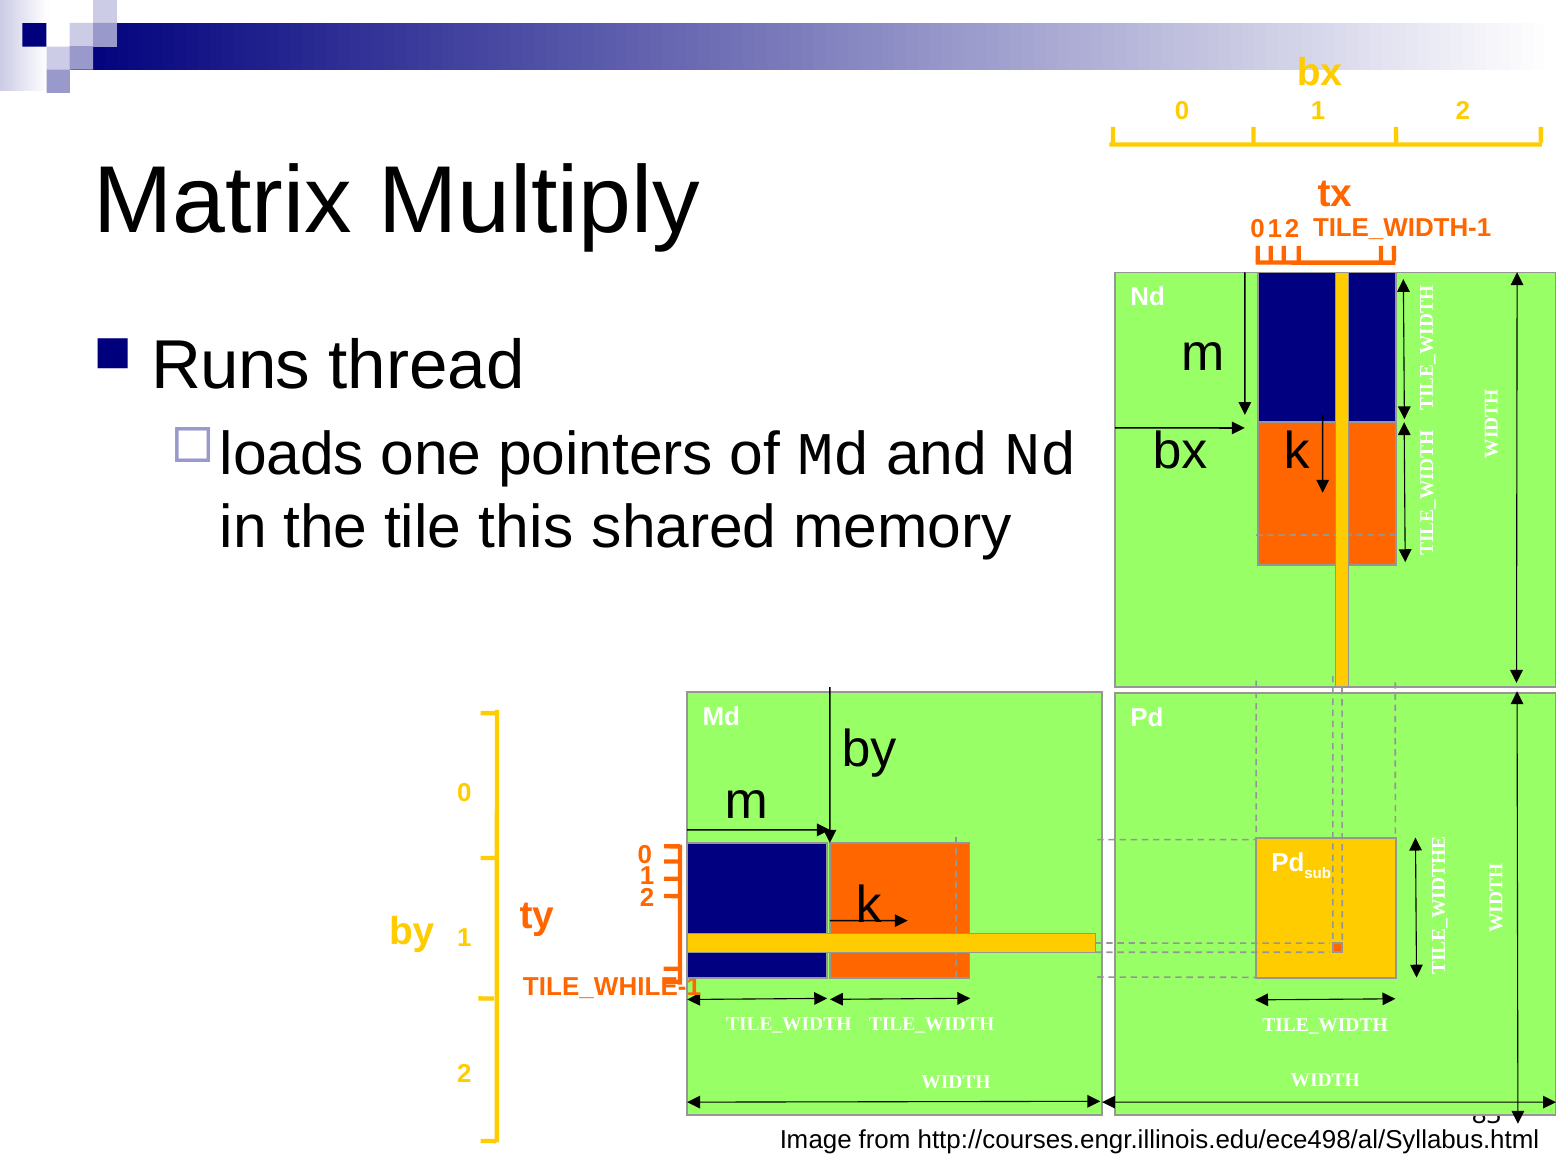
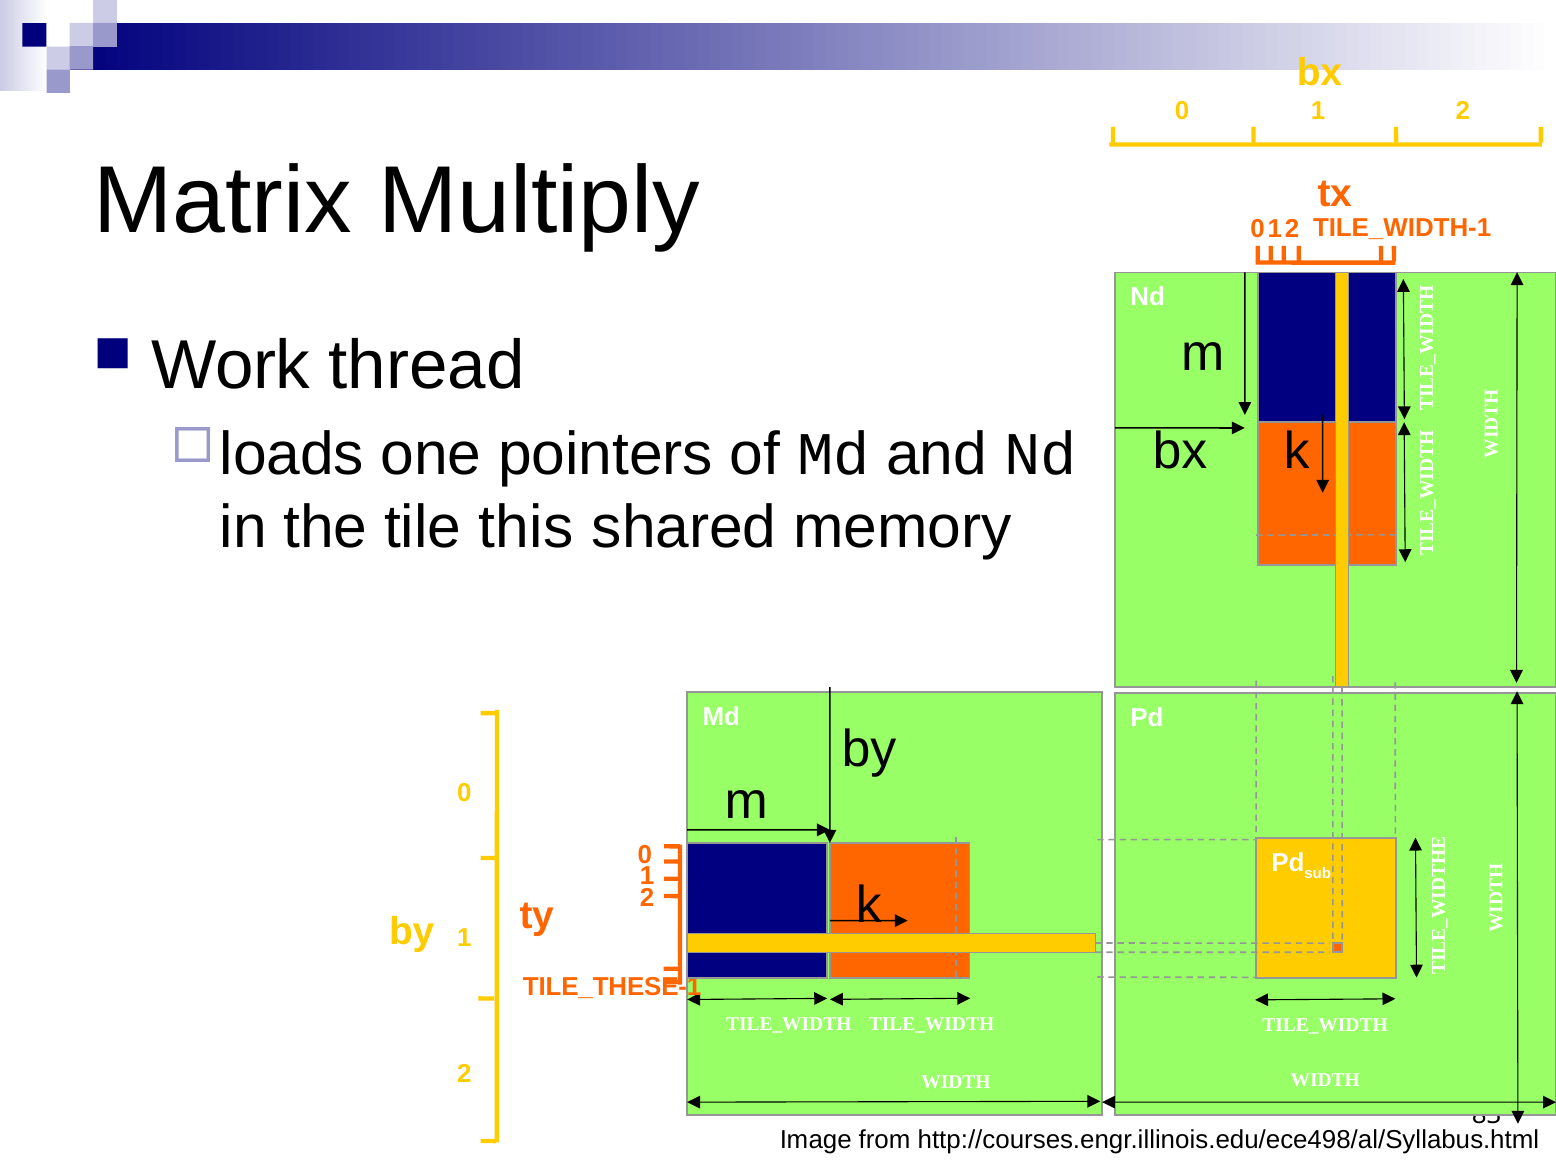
Runs: Runs -> Work
TILE_WHILE-1: TILE_WHILE-1 -> TILE_THESE-1
